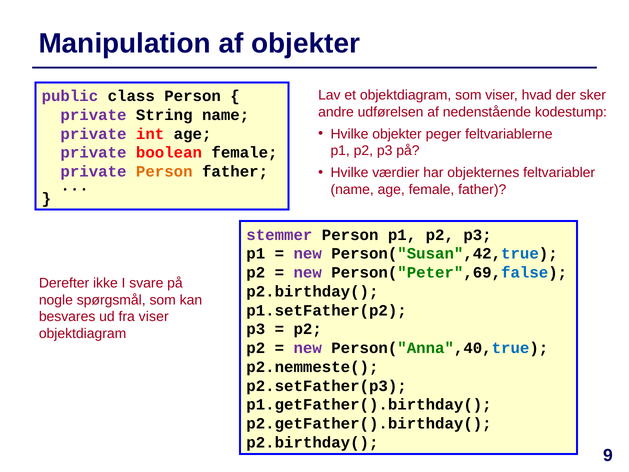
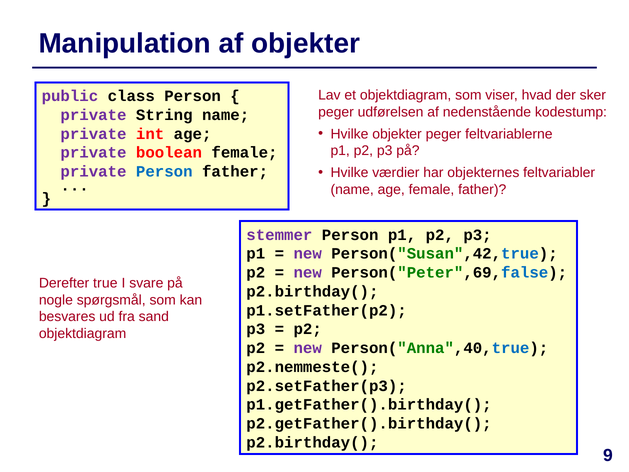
andre at (336, 112): andre -> peger
Person at (164, 172) colour: orange -> blue
ikke: ikke -> true
fra viser: viser -> sand
